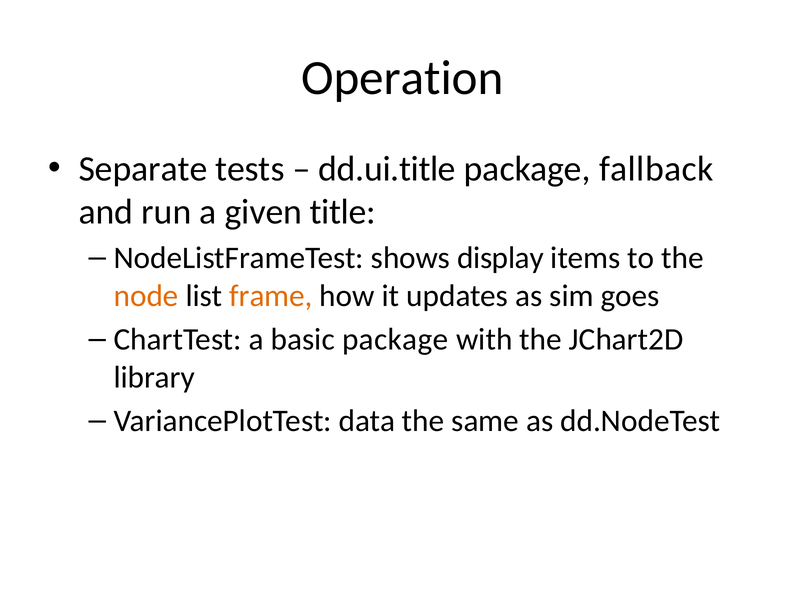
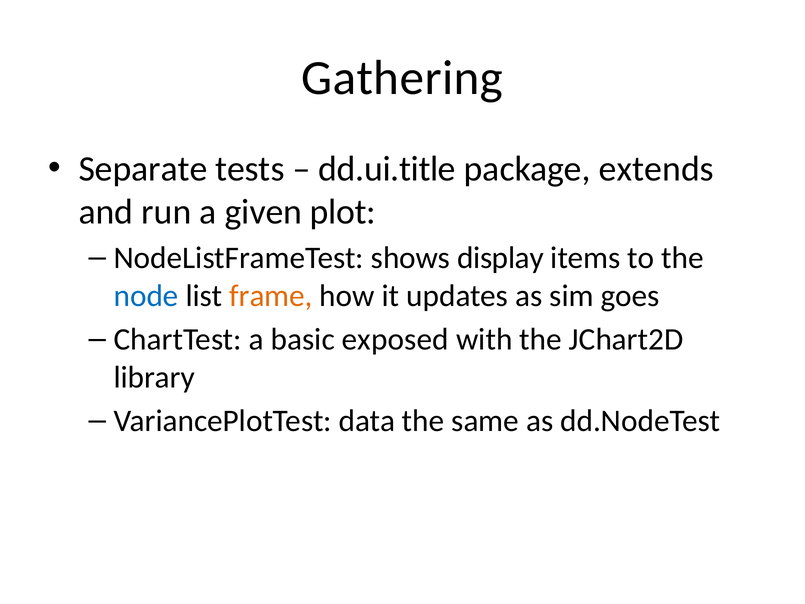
Operation: Operation -> Gathering
fallback: fallback -> extends
title: title -> plot
node colour: orange -> blue
basic package: package -> exposed
